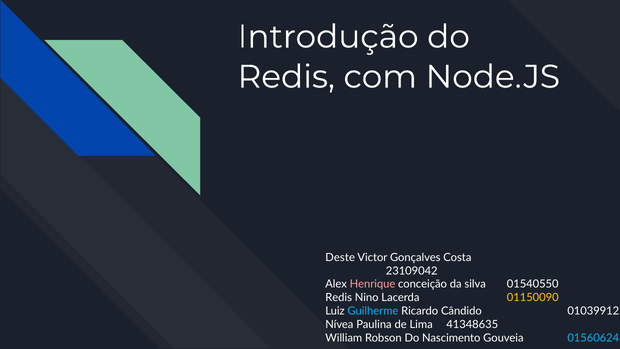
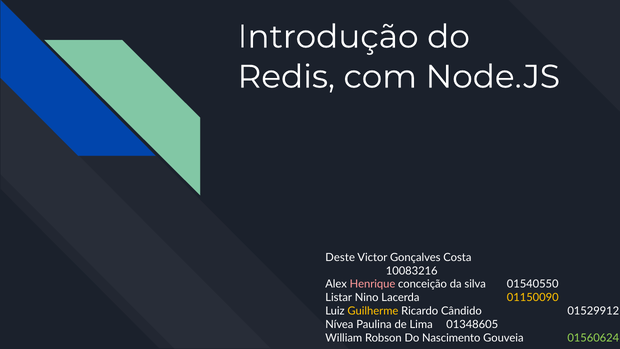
23109042: 23109042 -> 10083216
Redis at (339, 297): Redis -> Listar
Guilherme colour: light blue -> yellow
01039912: 01039912 -> 01529912
41348635: 41348635 -> 01348605
01560624 colour: light blue -> light green
